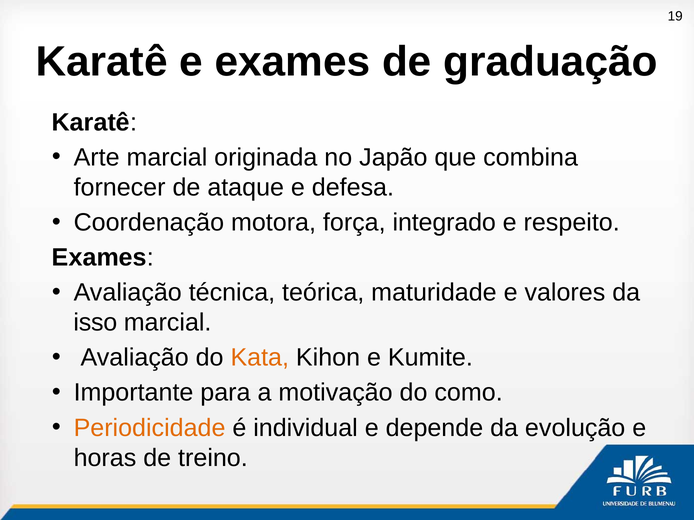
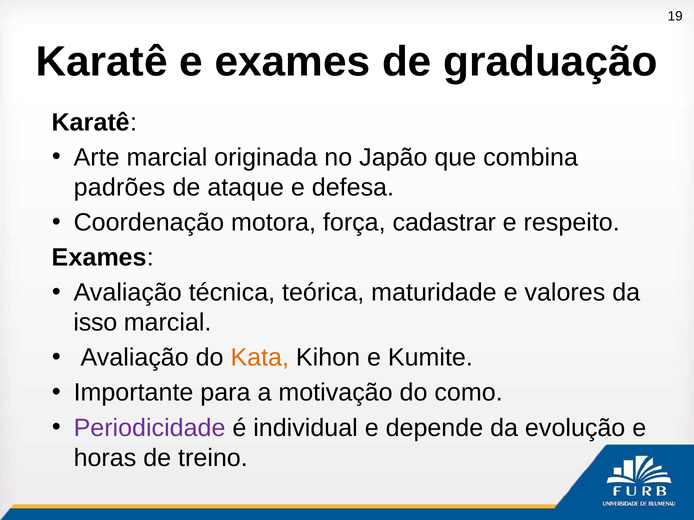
fornecer: fornecer -> padrões
integrado: integrado -> cadastrar
Periodicidade colour: orange -> purple
